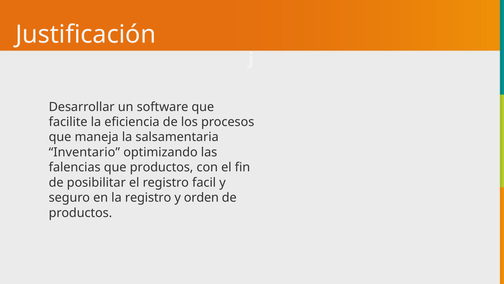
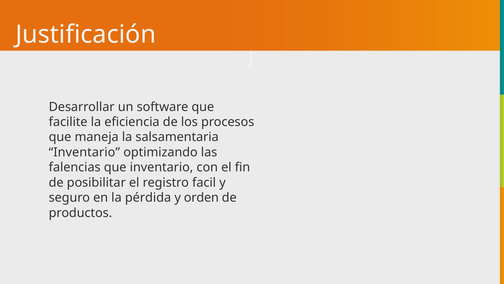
que productos: productos -> inventario
la registro: registro -> pérdida
